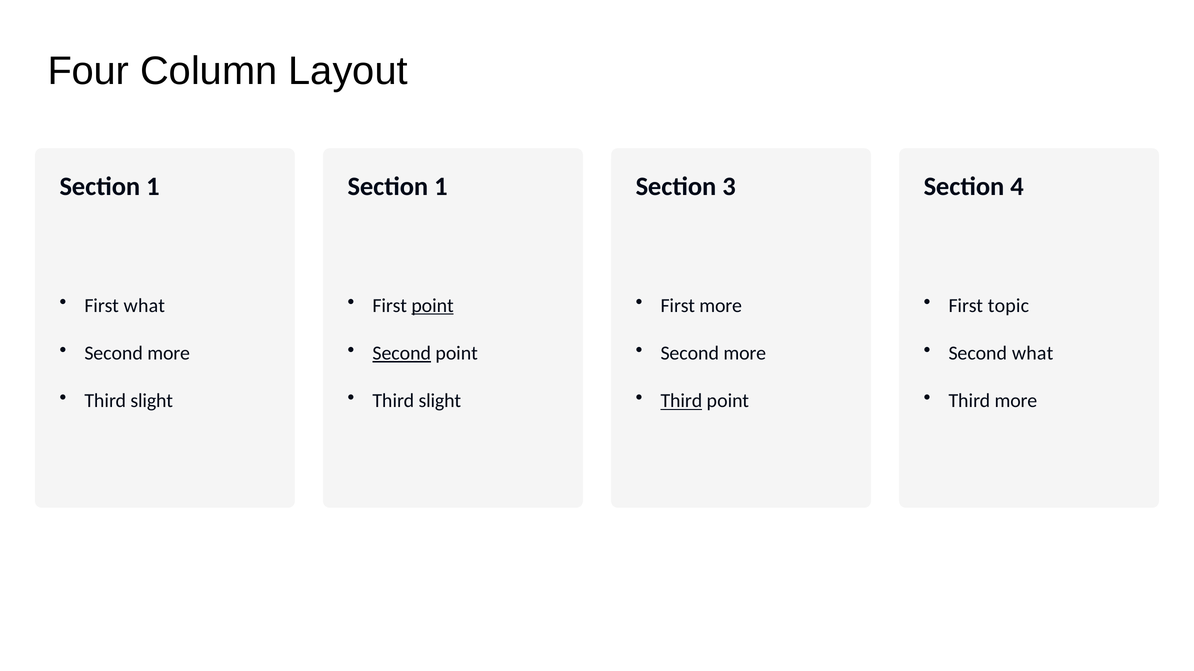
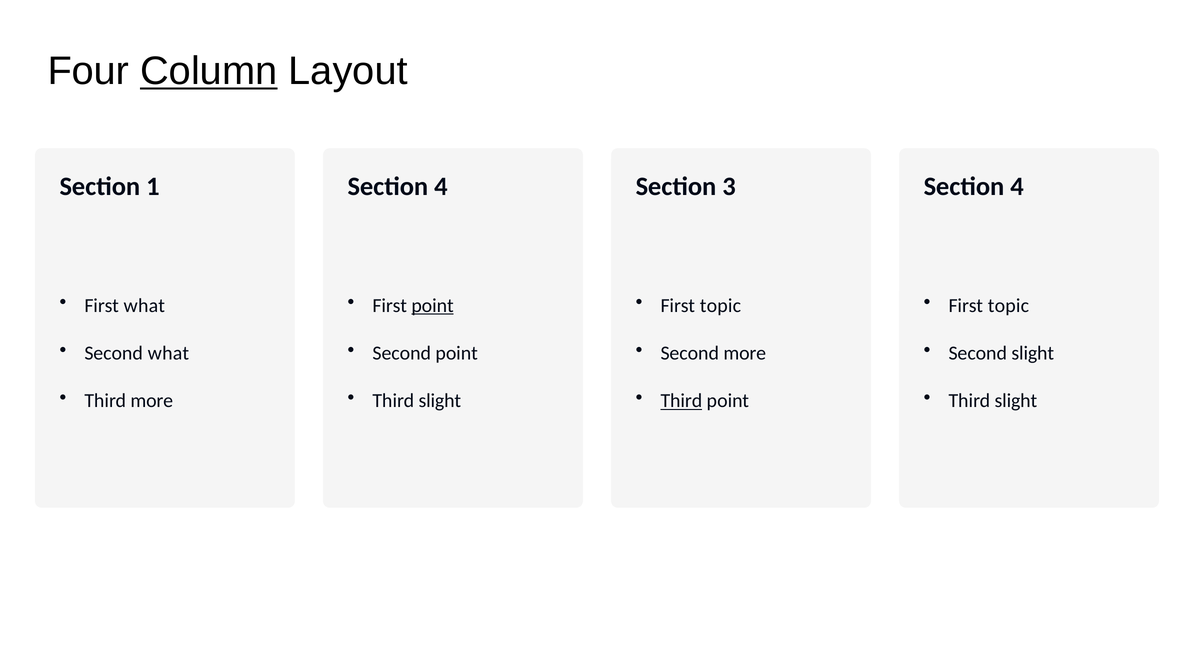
Column underline: none -> present
1 at (441, 187): 1 -> 4
more at (721, 306): more -> topic
more at (169, 354): more -> what
Second at (402, 354) underline: present -> none
Second what: what -> slight
slight at (152, 401): slight -> more
more at (1016, 401): more -> slight
